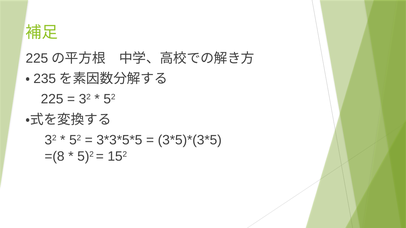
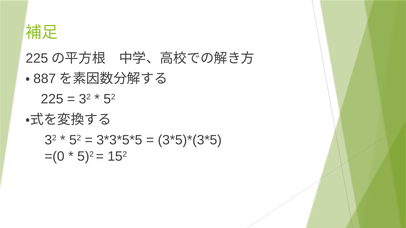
235: 235 -> 887
=(8: =(8 -> =(0
